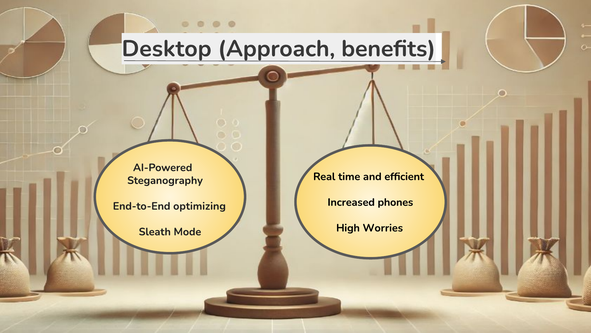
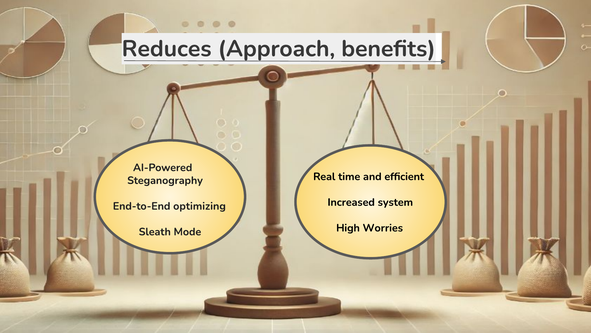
Desktop: Desktop -> Reduces
phones: phones -> system
